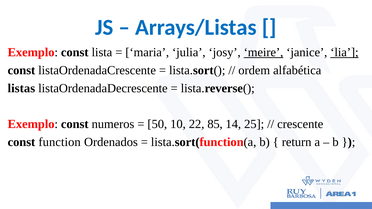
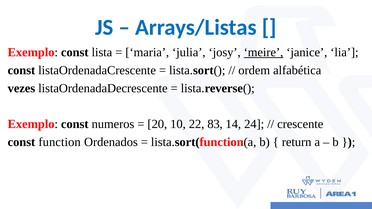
lia underline: present -> none
listas: listas -> vezes
50: 50 -> 20
85: 85 -> 83
25: 25 -> 24
